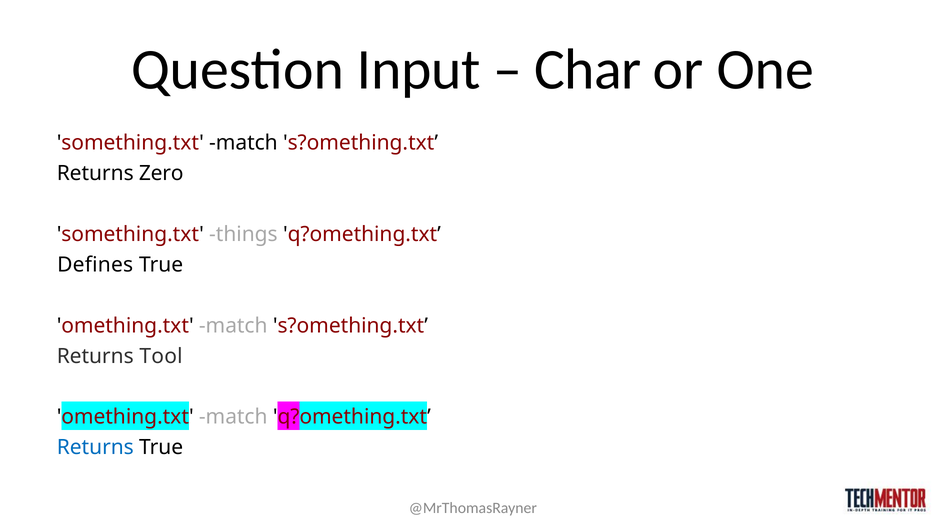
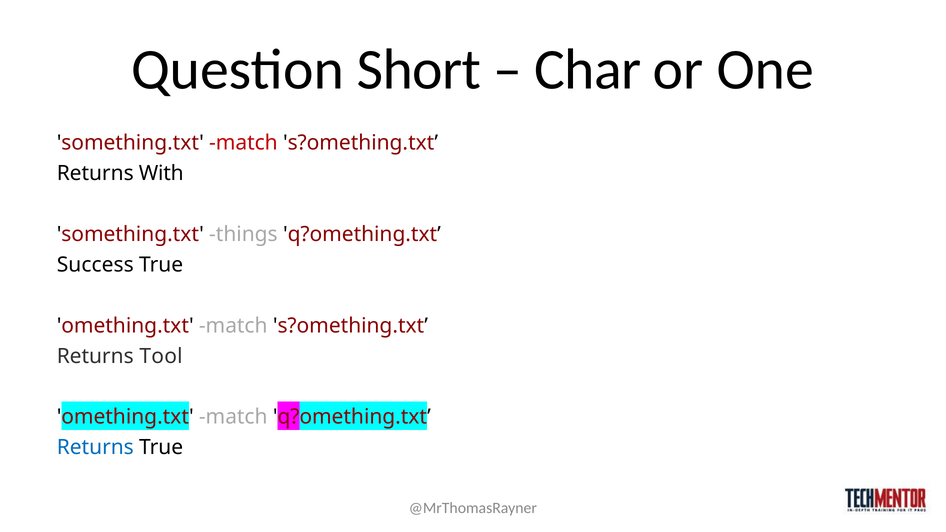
Input: Input -> Short
match at (243, 143) colour: black -> red
Zero: Zero -> With
Defines: Defines -> Success
